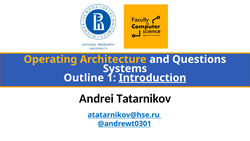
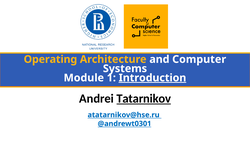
Questions: Questions -> Computer
Outline: Outline -> Module
Tatarnikov underline: none -> present
